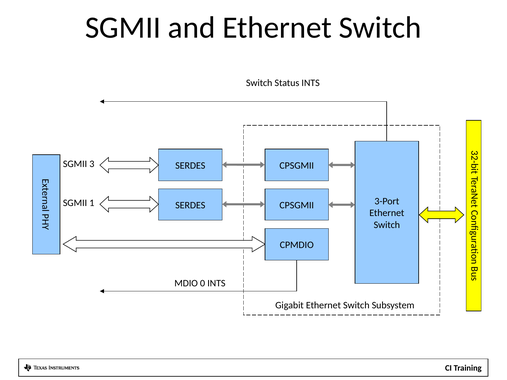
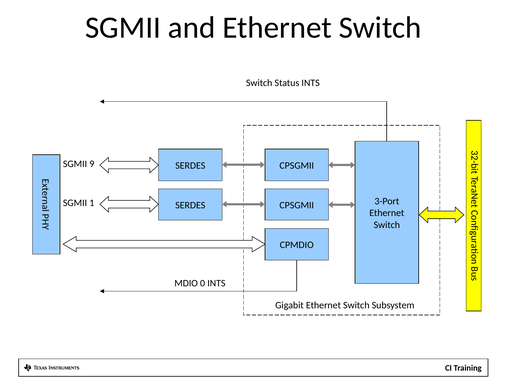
SGMII 3: 3 -> 9
